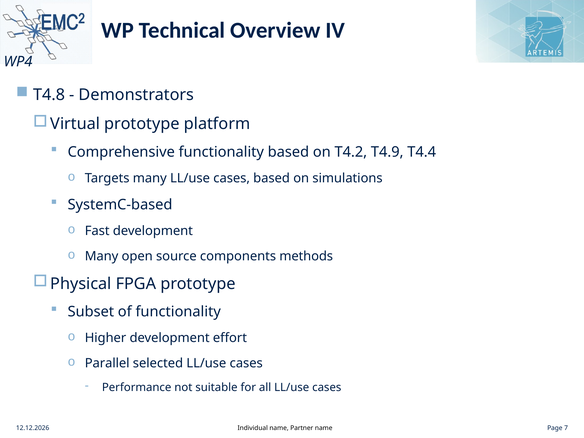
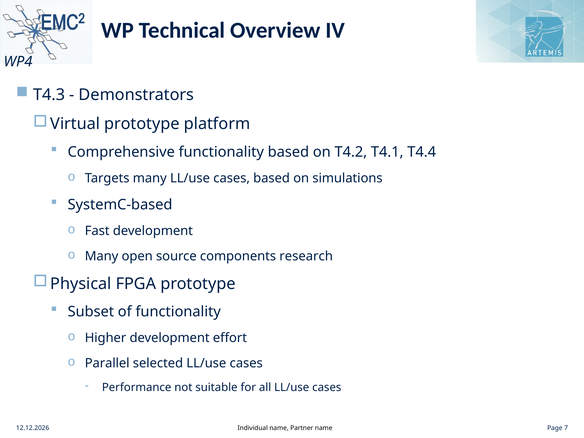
T4.8: T4.8 -> T4.3
T4.9: T4.9 -> T4.1
methods: methods -> research
